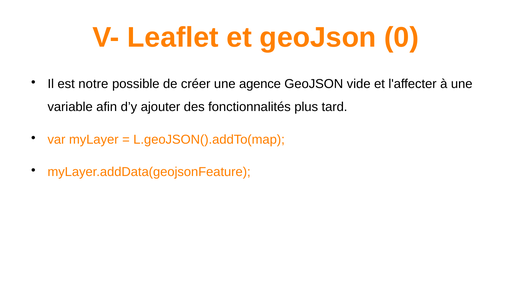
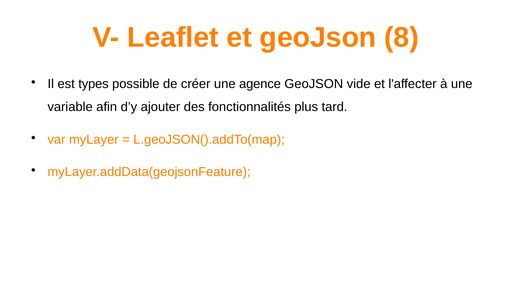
0: 0 -> 8
notre: notre -> types
